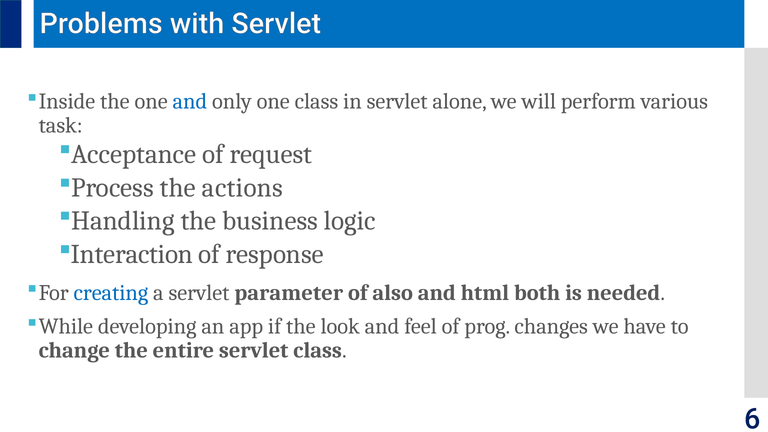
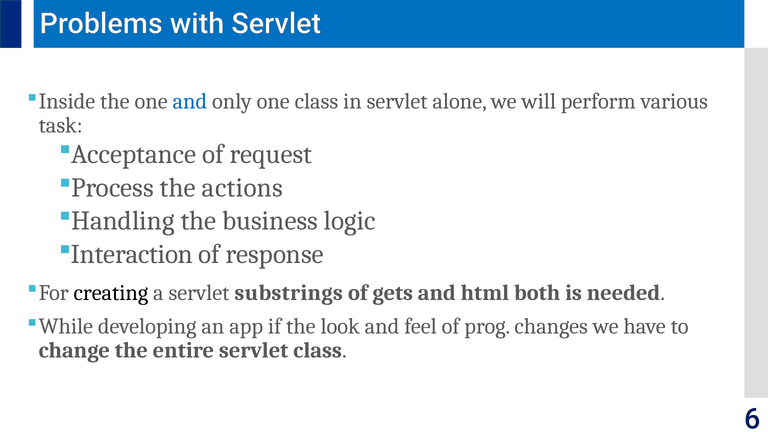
creating colour: blue -> black
parameter: parameter -> substrings
also: also -> gets
